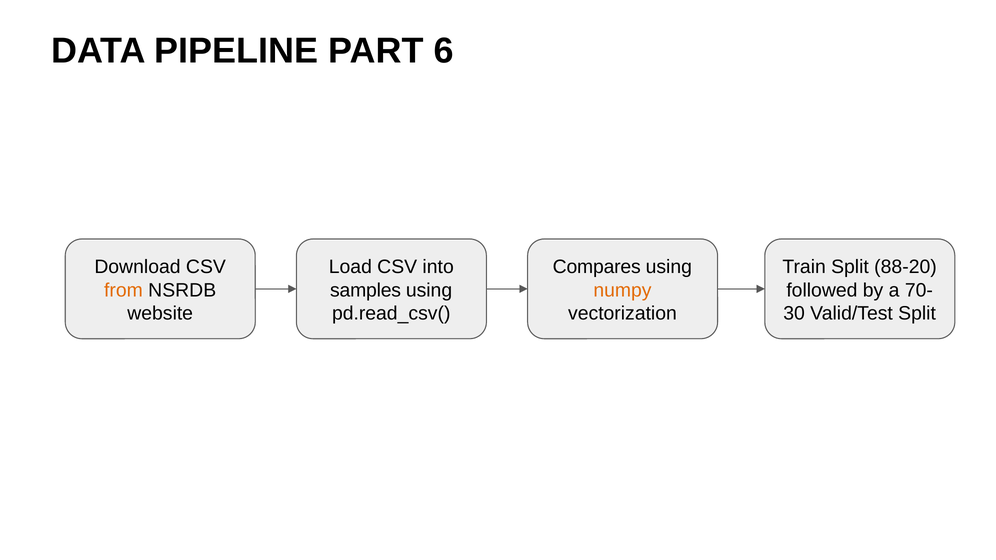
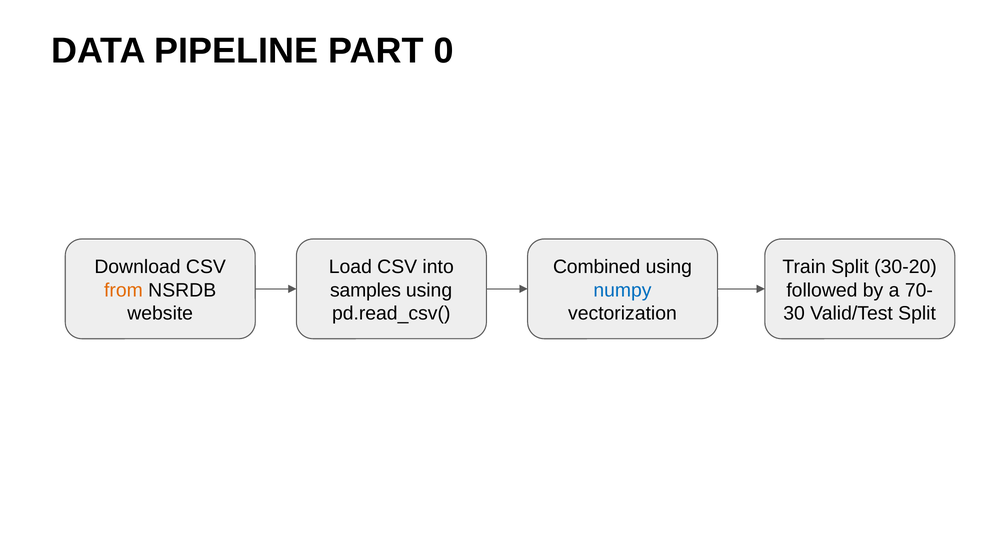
6: 6 -> 0
Compares: Compares -> Combined
88-20: 88-20 -> 30-20
numpy colour: orange -> blue
